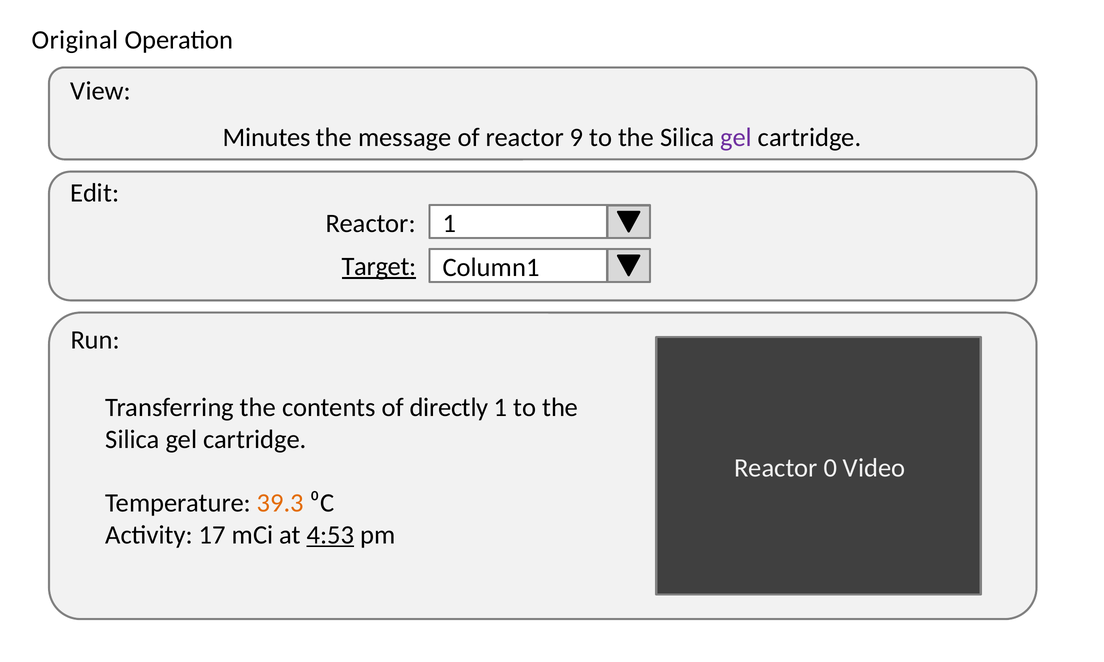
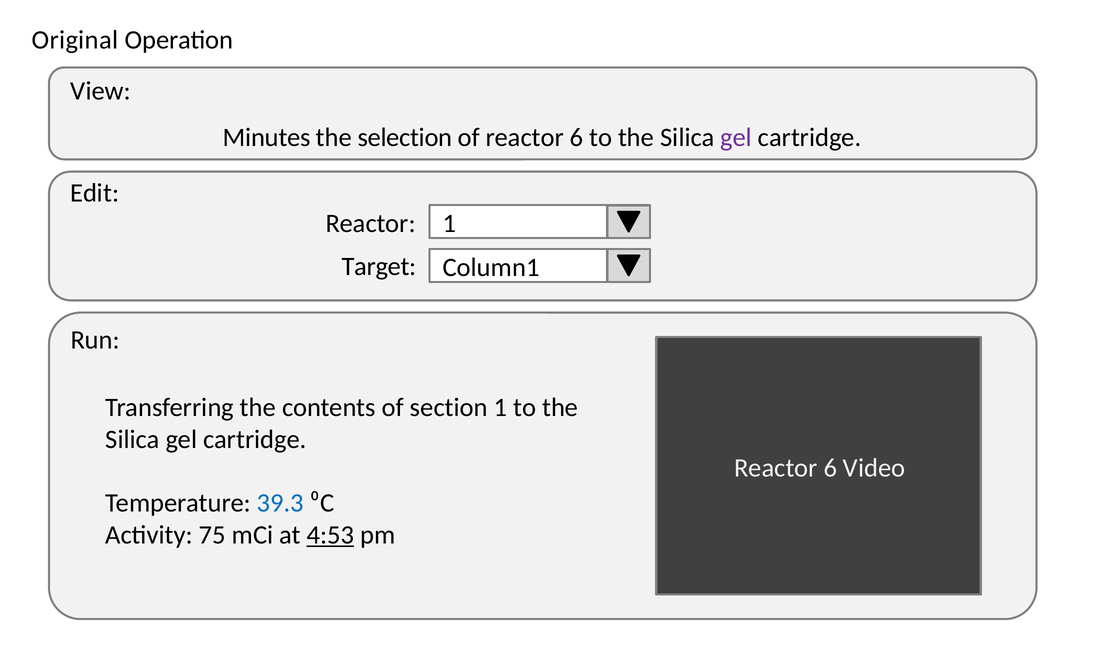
message: message -> selection
of reactor 9: 9 -> 6
Target underline: present -> none
directly: directly -> section
0 at (830, 468): 0 -> 6
39.3 colour: orange -> blue
17: 17 -> 75
